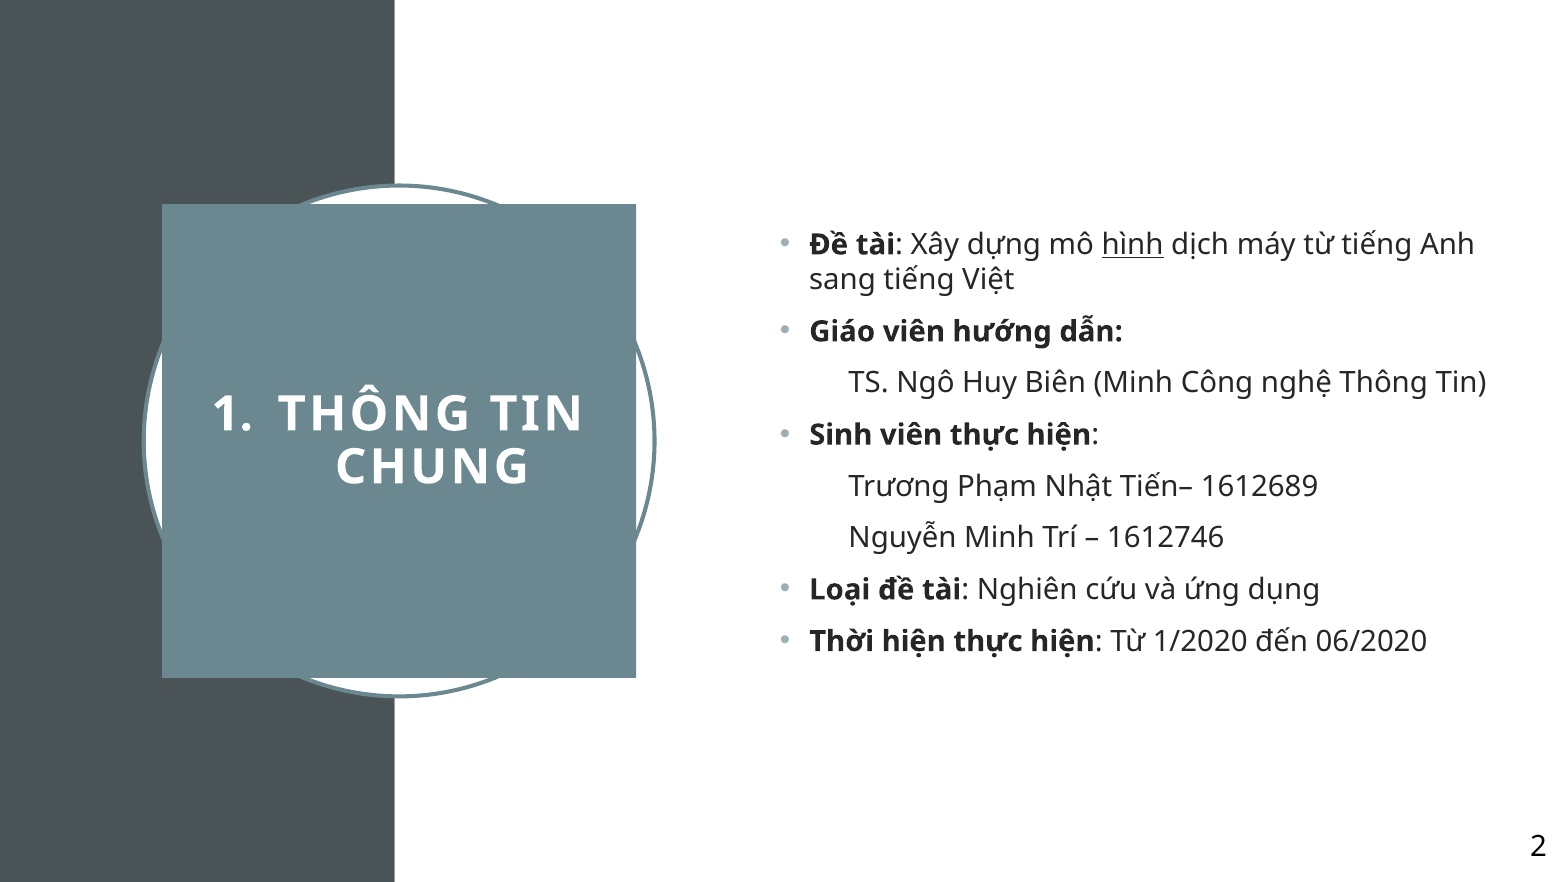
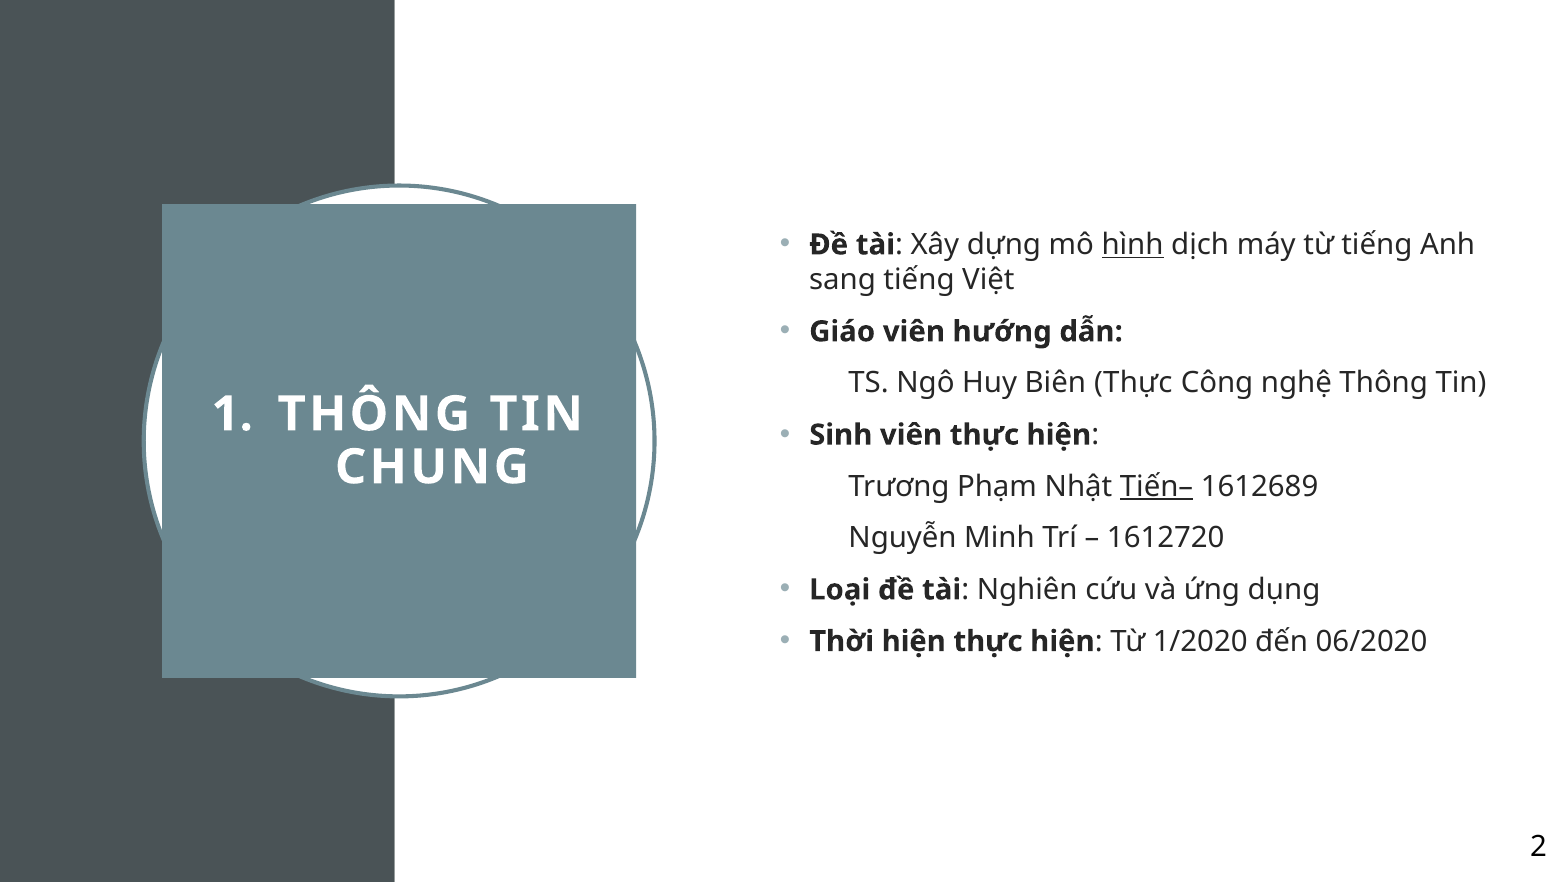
Biên Minh: Minh -> Thực
Tiến– underline: none -> present
1612746: 1612746 -> 1612720
